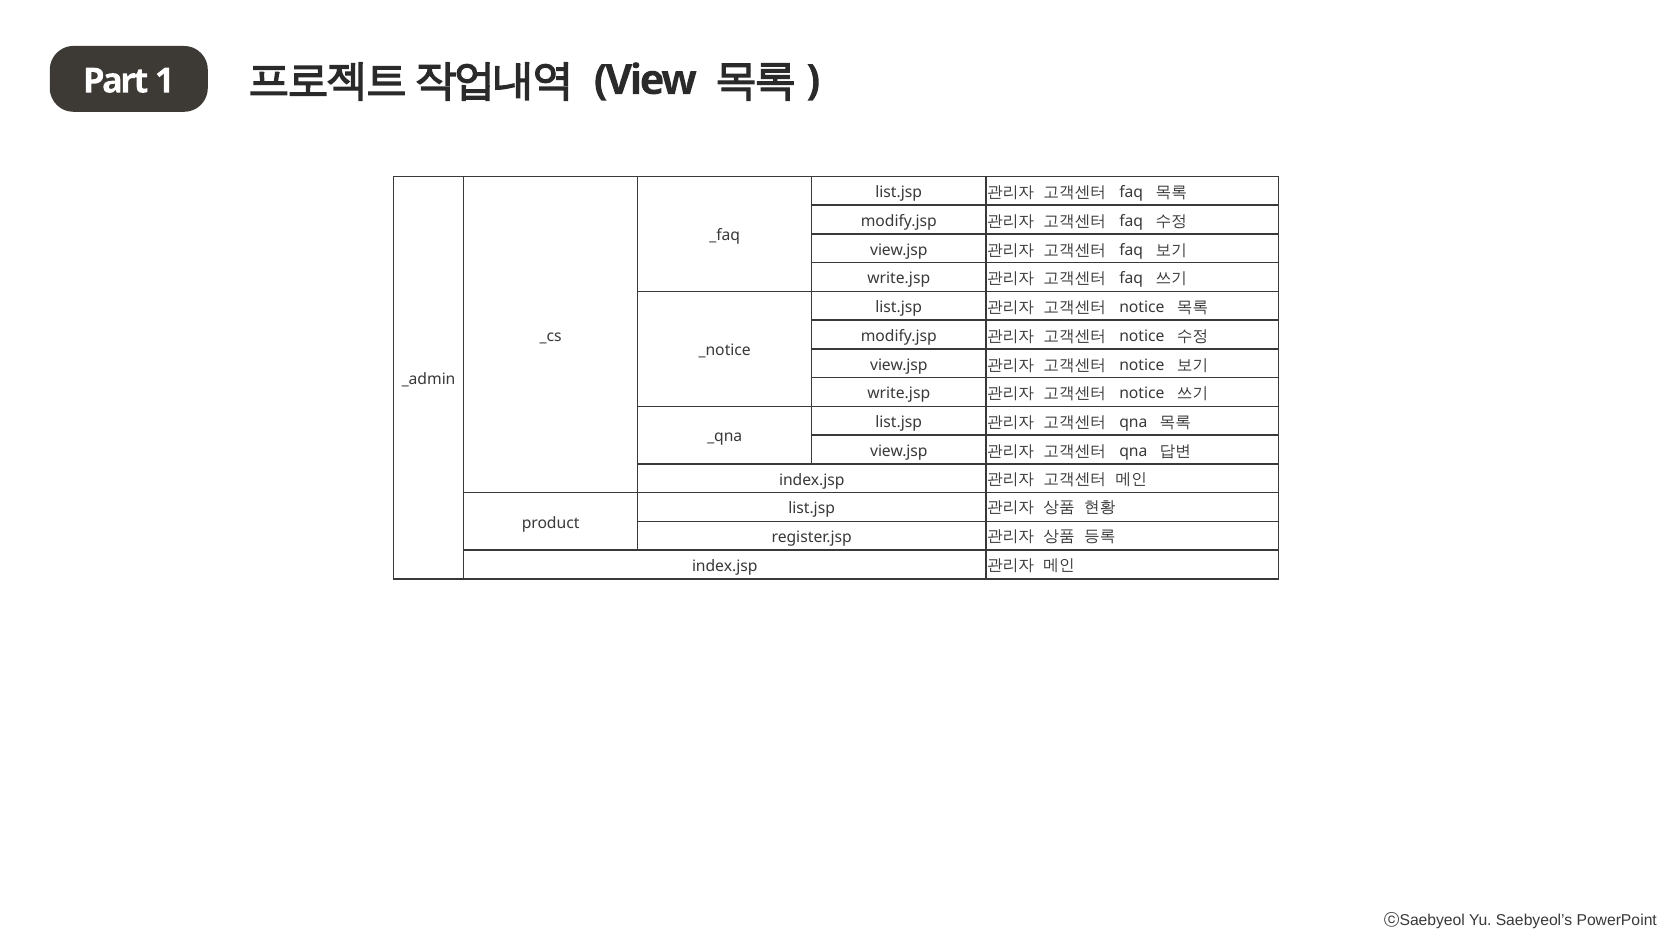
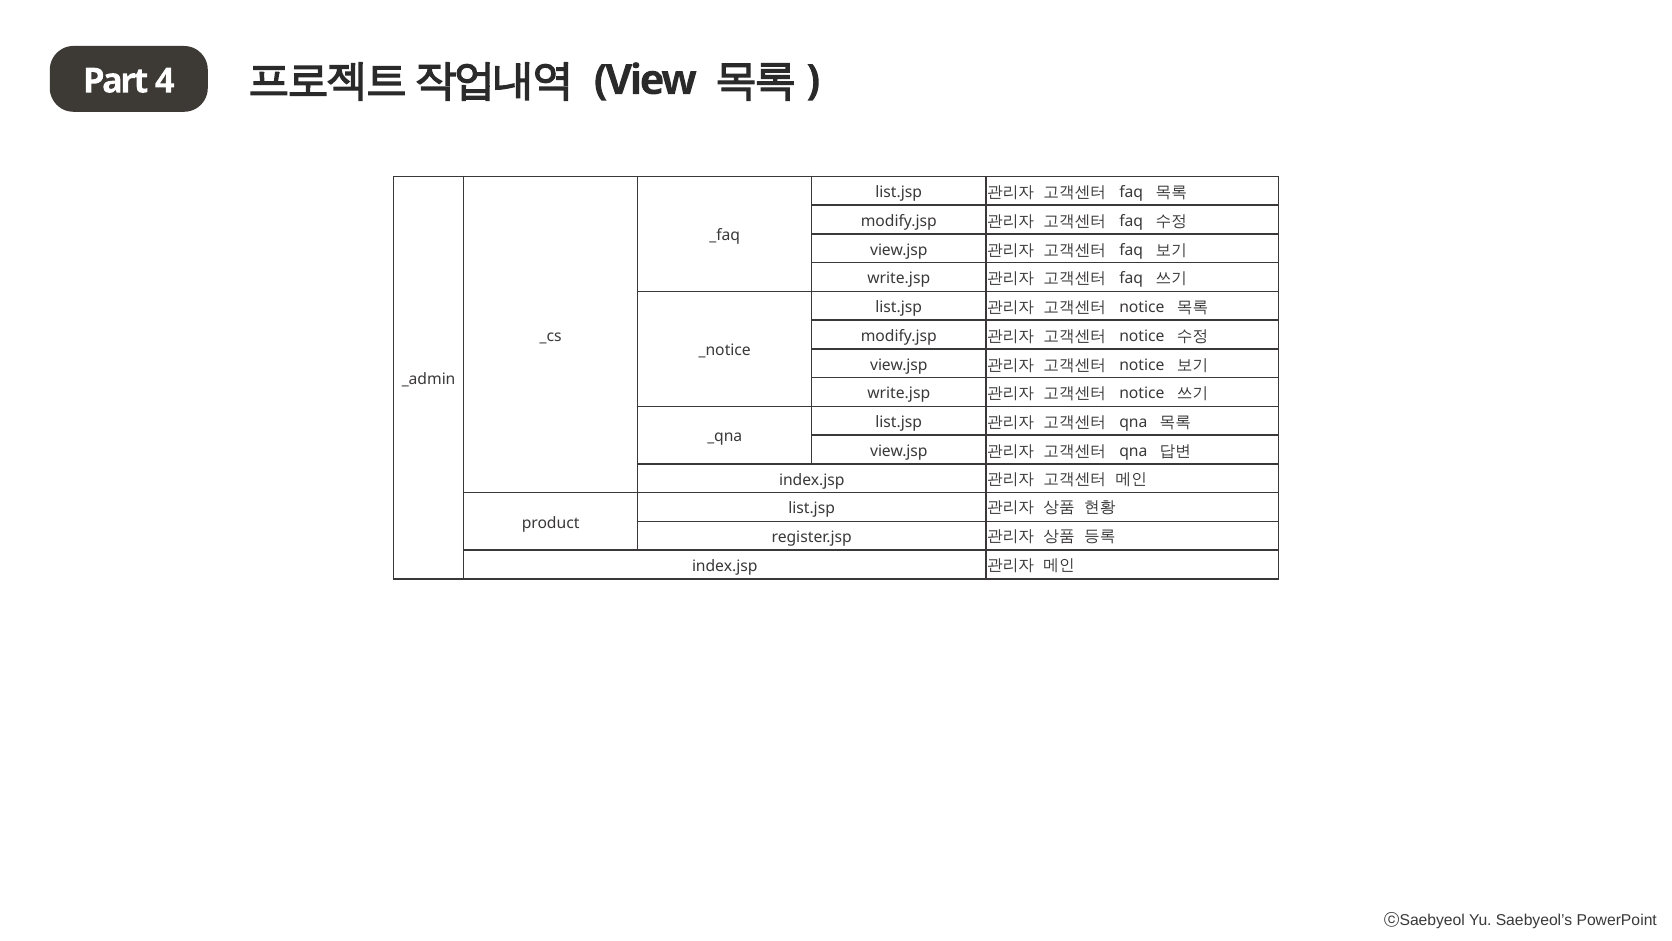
1: 1 -> 4
